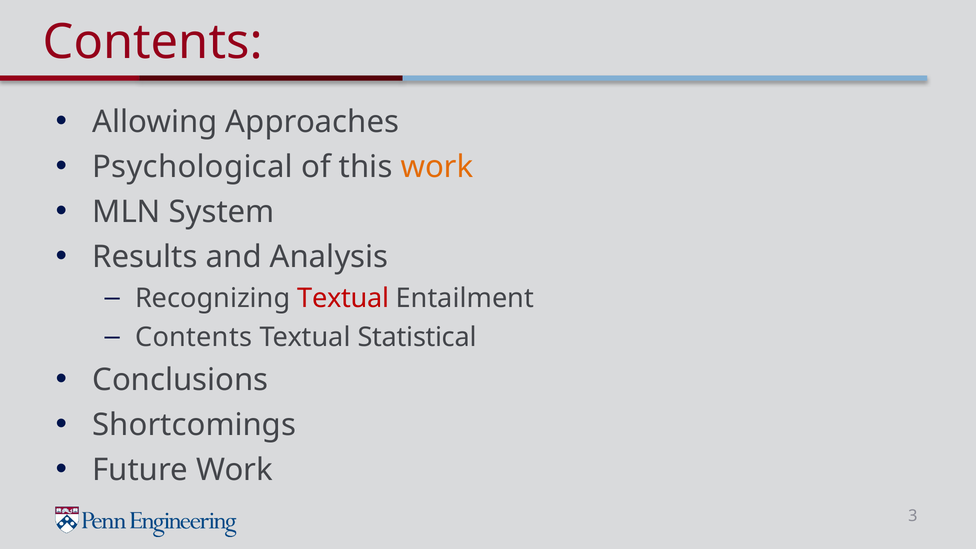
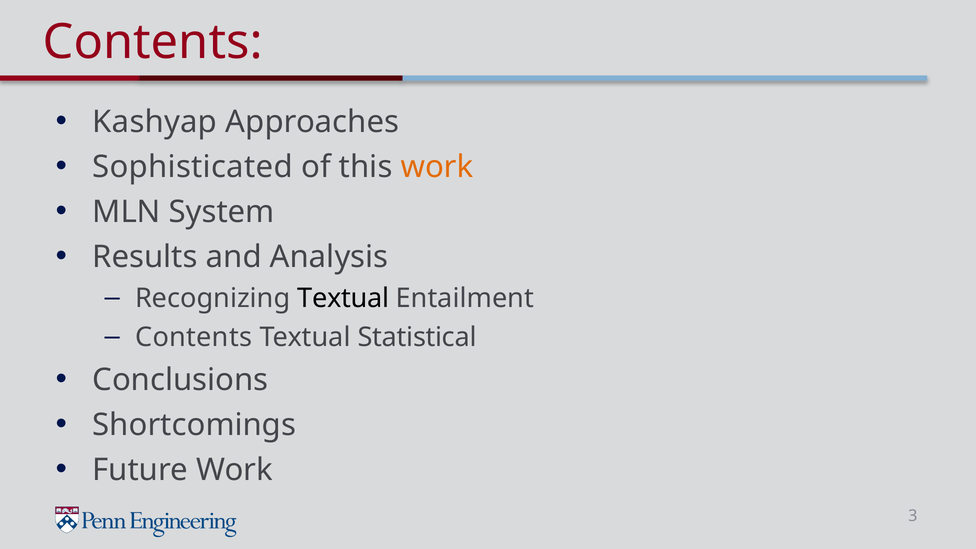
Allowing: Allowing -> Kashyap
Psychological: Psychological -> Sophisticated
Textual at (343, 298) colour: red -> black
